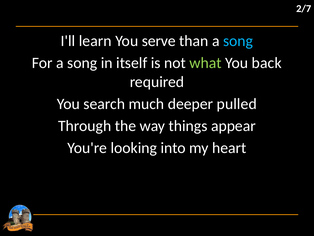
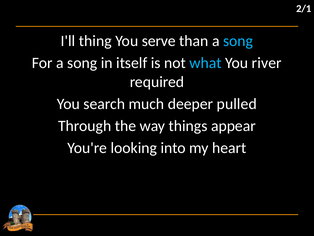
2/7: 2/7 -> 2/1
learn: learn -> thing
what colour: light green -> light blue
back: back -> river
